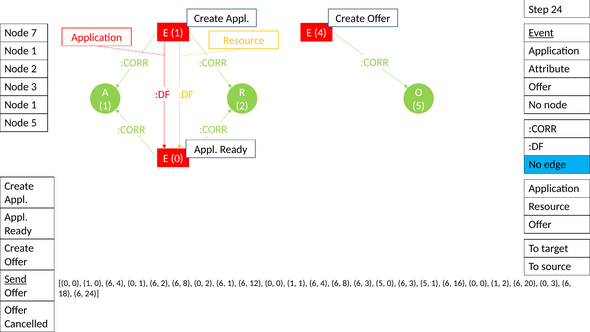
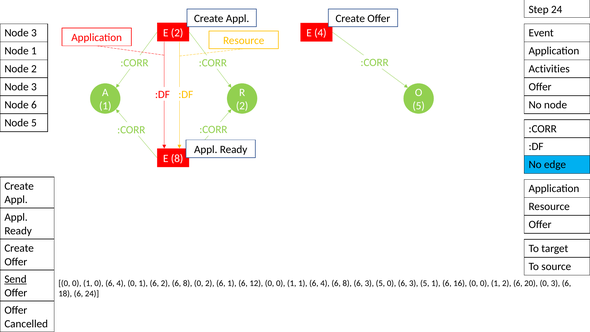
E 1: 1 -> 2
7 at (34, 33): 7 -> 3
Event underline: present -> none
Attribute: Attribute -> Activities
1 at (34, 105): 1 -> 6
E 0: 0 -> 8
